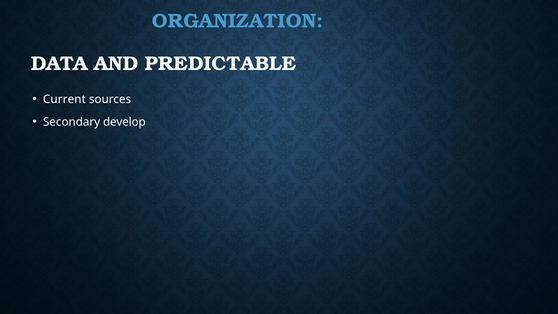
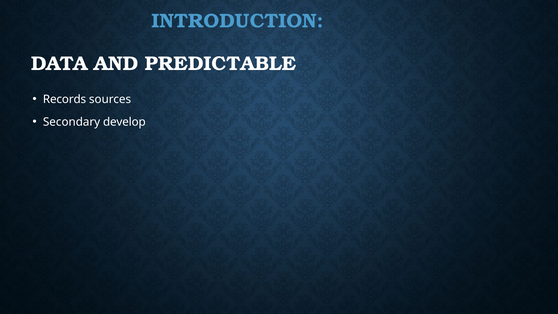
ORGANIZATION: ORGANIZATION -> INTRODUCTION
Current: Current -> Records
